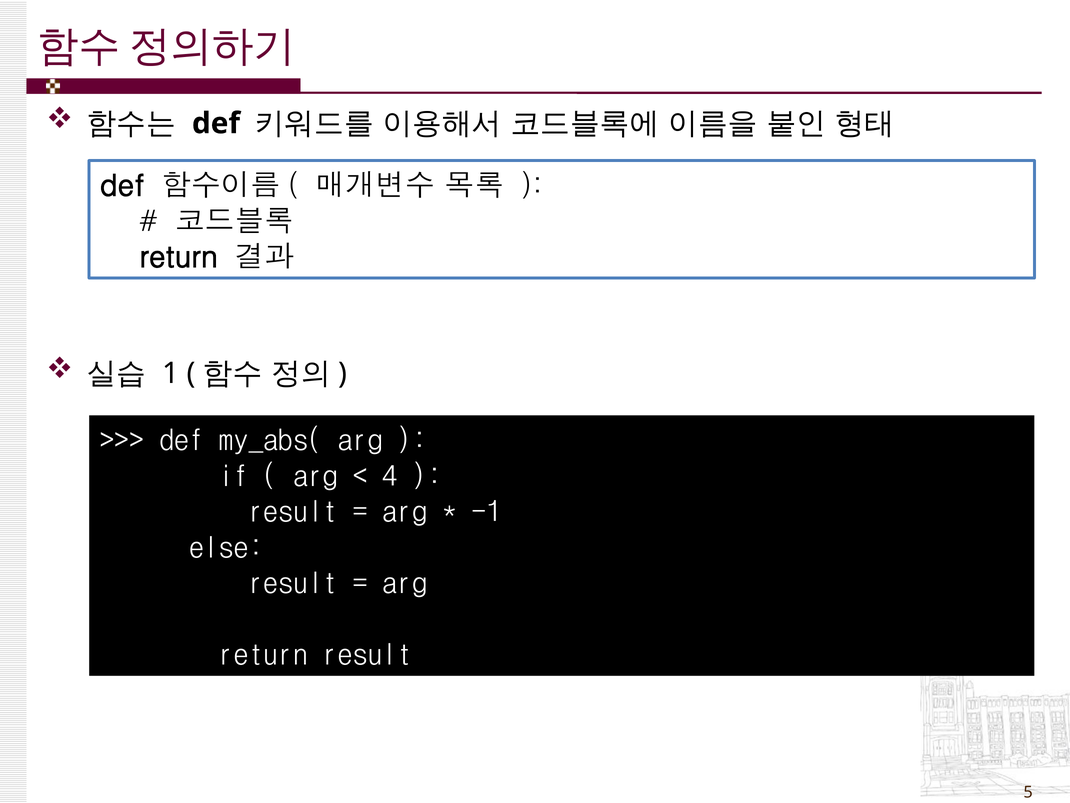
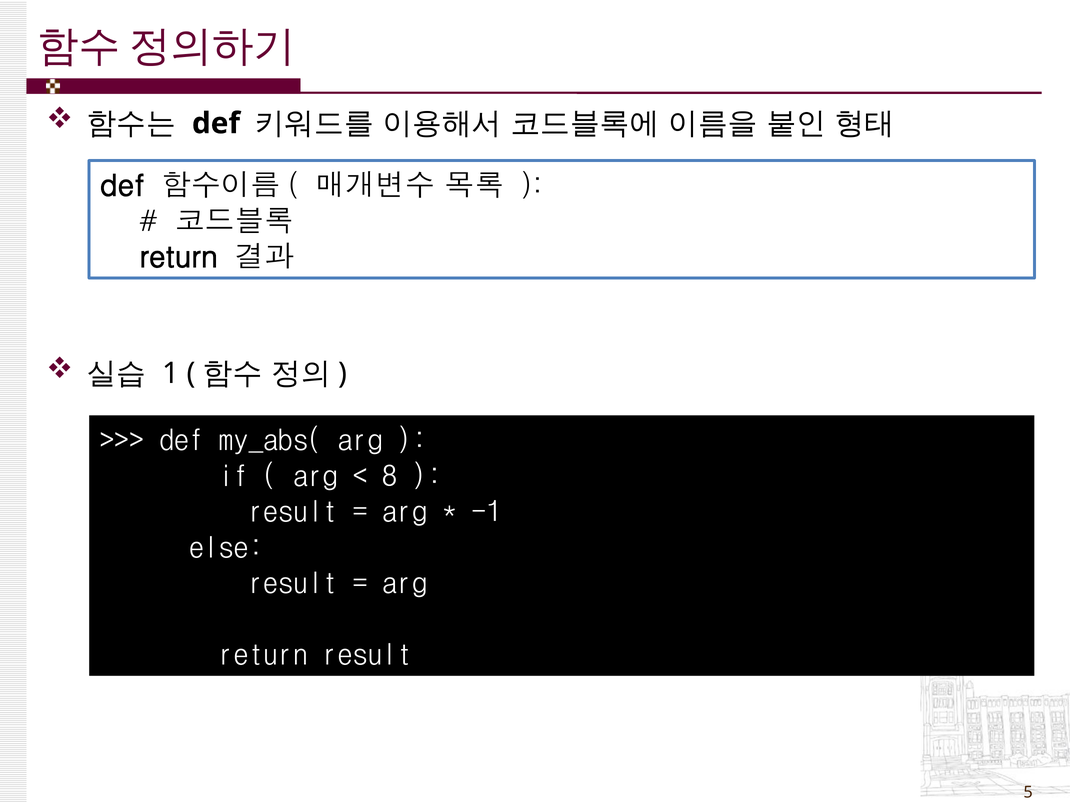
4: 4 -> 8
